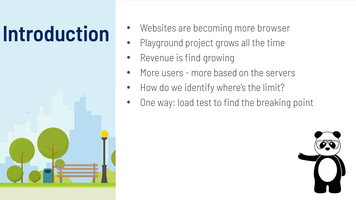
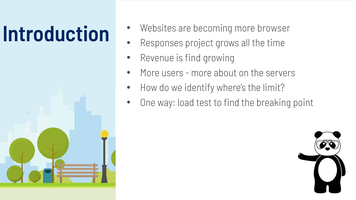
Playground: Playground -> Responses
based: based -> about
